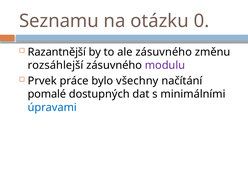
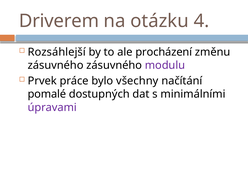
Seznamu: Seznamu -> Driverem
0: 0 -> 4
Razantnější: Razantnější -> Rozsáhlejší
ale zásuvného: zásuvného -> procházení
rozsáhlejší at (56, 65): rozsáhlejší -> zásuvného
úpravami colour: blue -> purple
